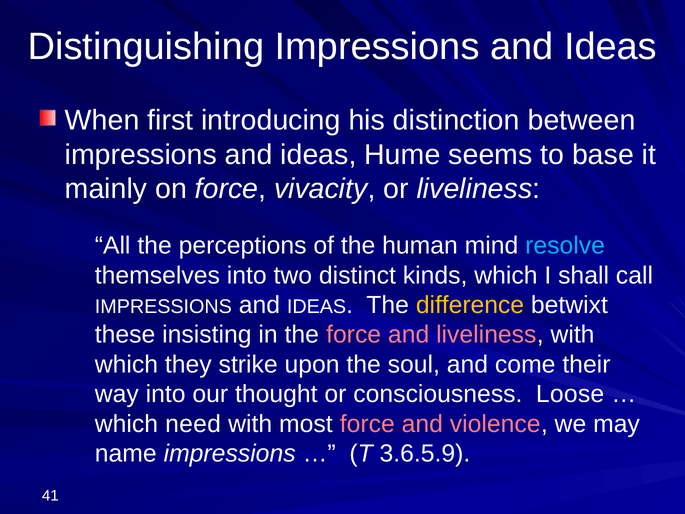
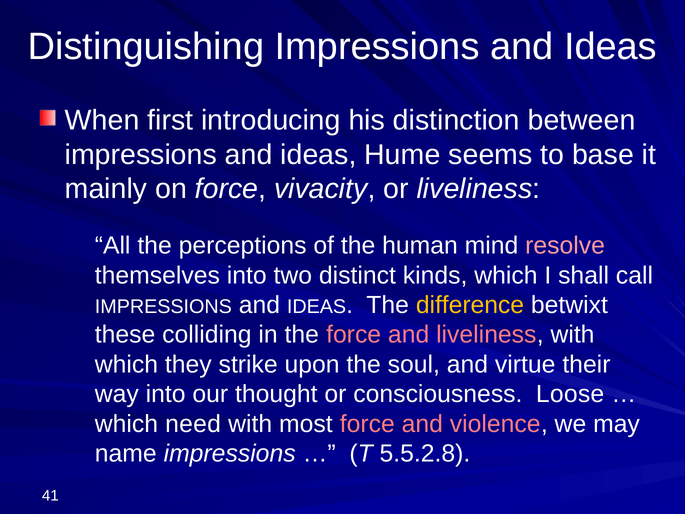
resolve colour: light blue -> pink
insisting: insisting -> colliding
come: come -> virtue
3.6.5.9: 3.6.5.9 -> 5.5.2.8
